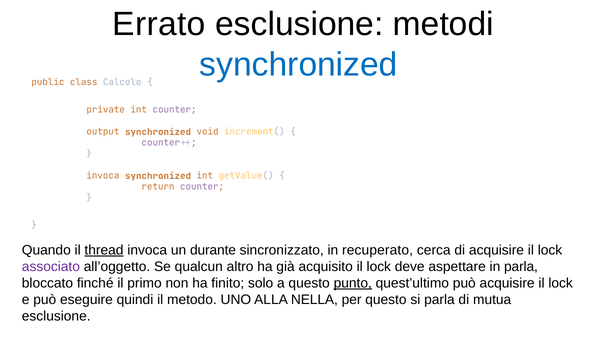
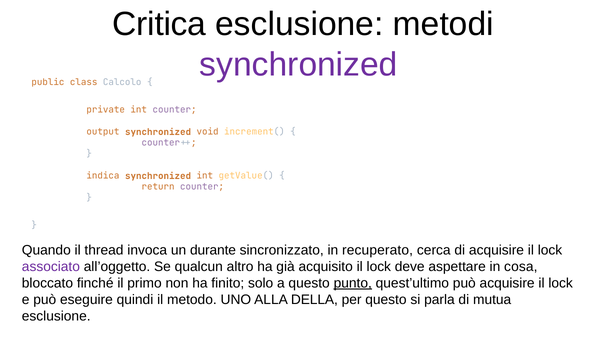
Errato: Errato -> Critica
synchronized at (299, 65) colour: blue -> purple
invoca at (103, 176): invoca -> indica
thread underline: present -> none
in parla: parla -> cosa
NELLA: NELLA -> DELLA
